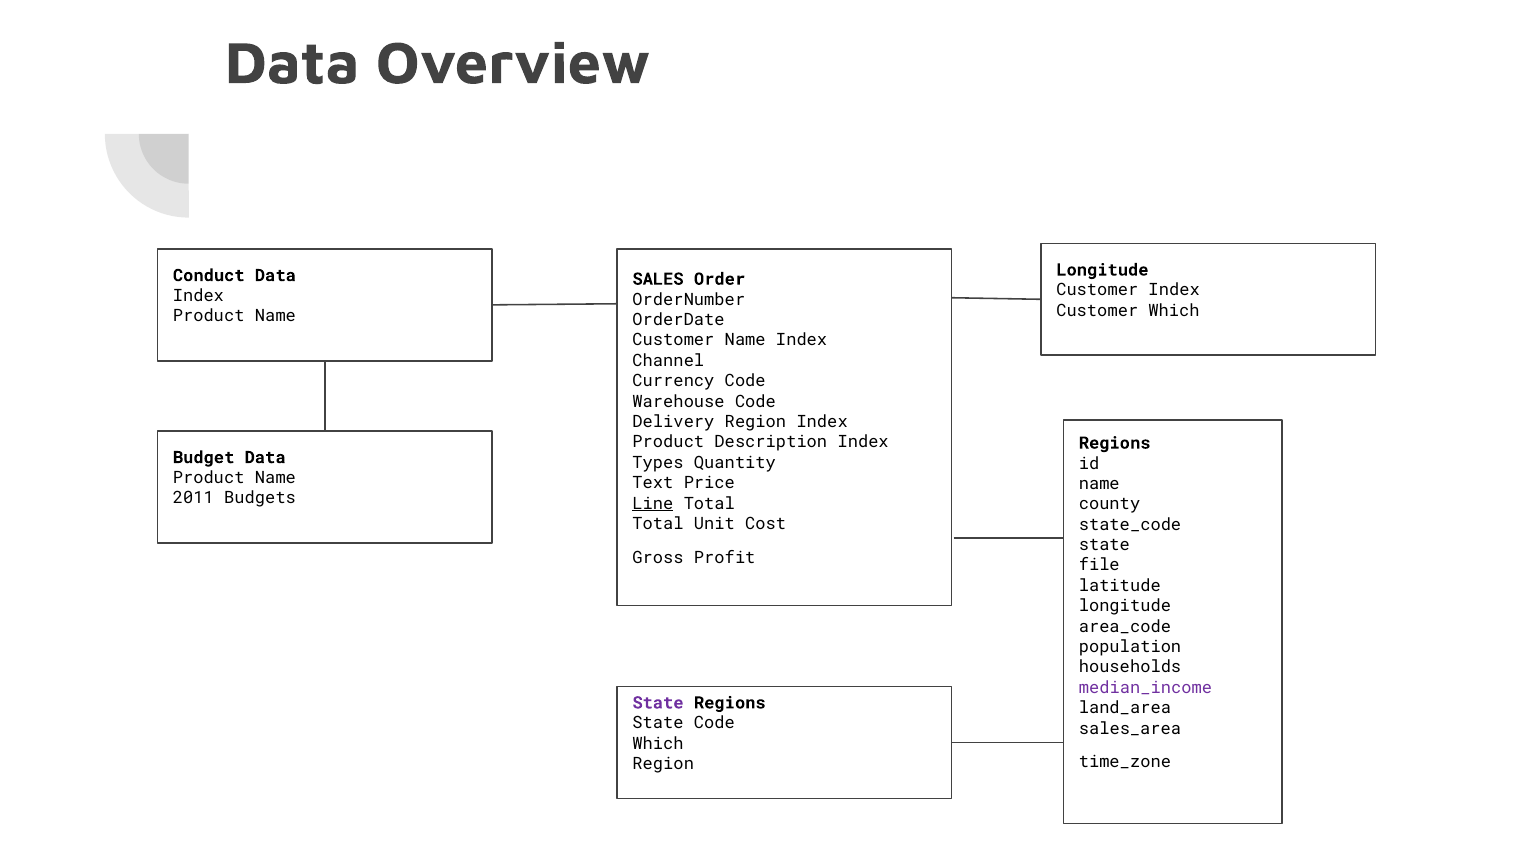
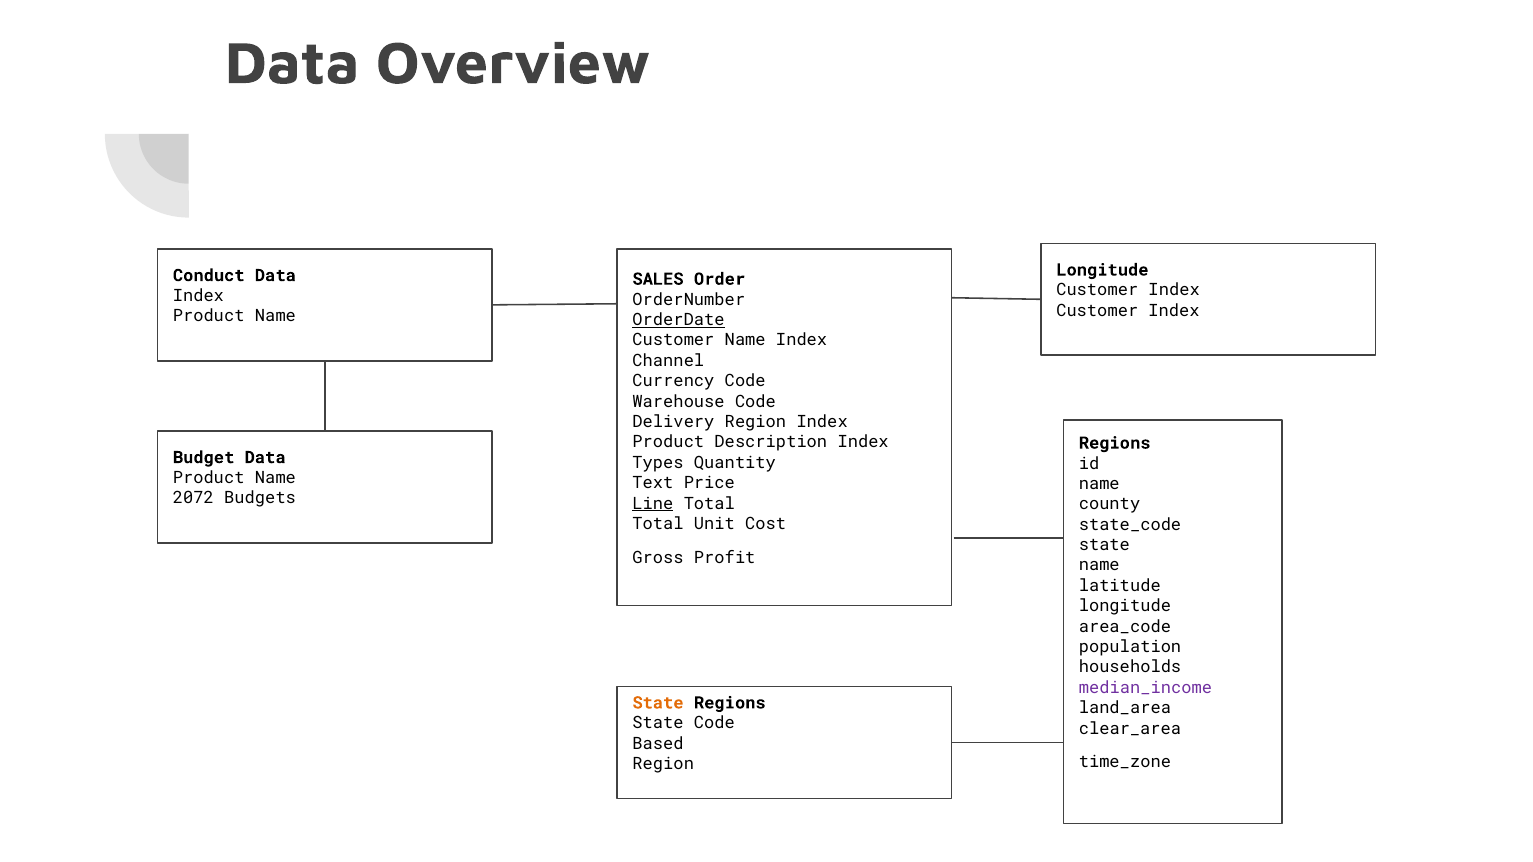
Which at (1174, 311): Which -> Index
OrderDate underline: none -> present
2011: 2011 -> 2072
file at (1099, 566): file -> name
State at (658, 703) colour: purple -> orange
sales_area: sales_area -> clear_area
Which at (658, 744): Which -> Based
